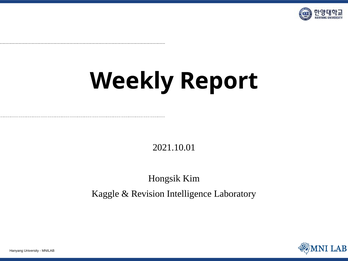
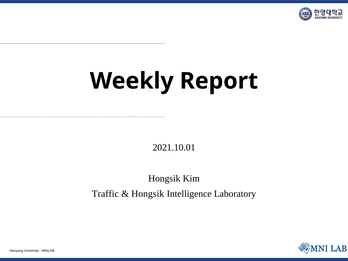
Kaggle: Kaggle -> Traffic
Revision at (148, 194): Revision -> Hongsik
